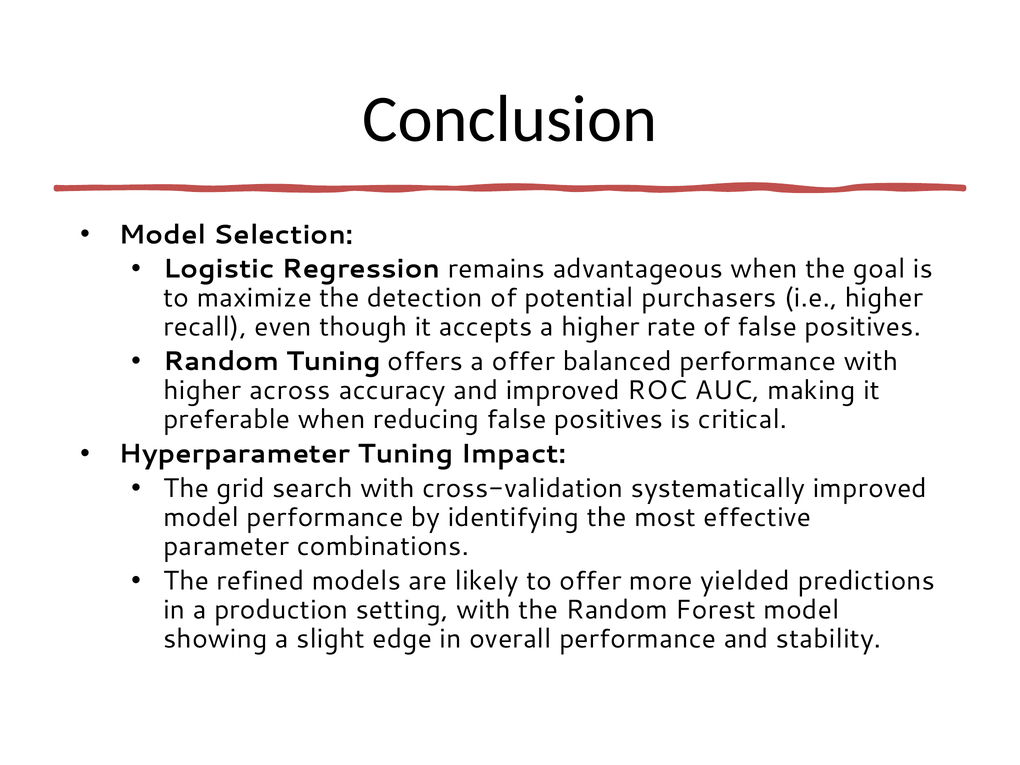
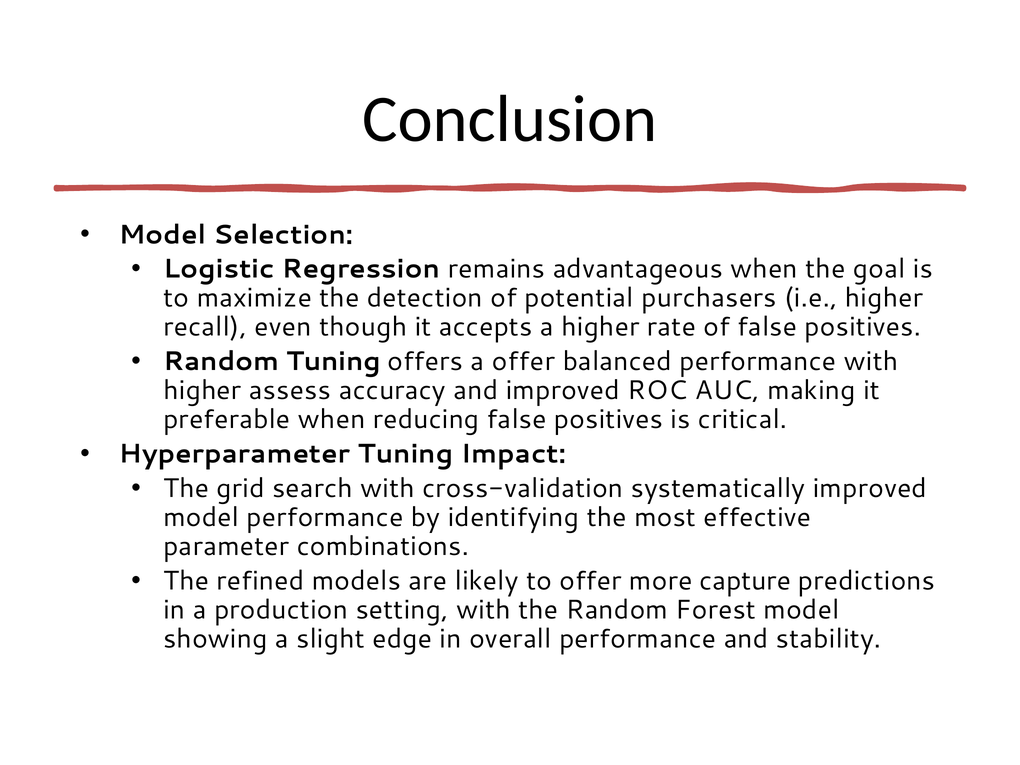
across: across -> assess
yielded: yielded -> capture
